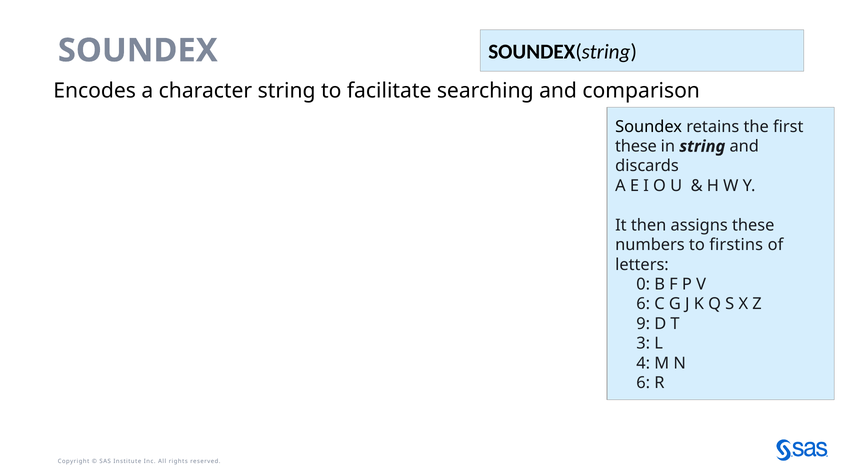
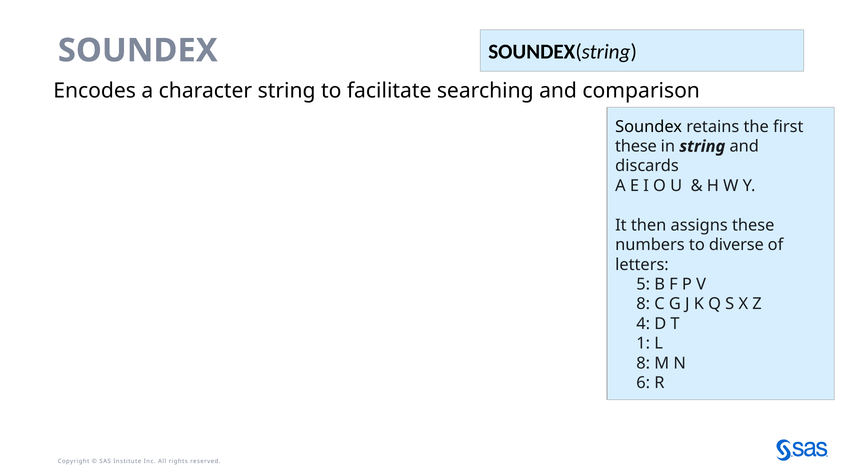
firstins: firstins -> diverse
0: 0 -> 5
6 at (643, 304): 6 -> 8
9: 9 -> 4
3: 3 -> 1
4 at (643, 363): 4 -> 8
